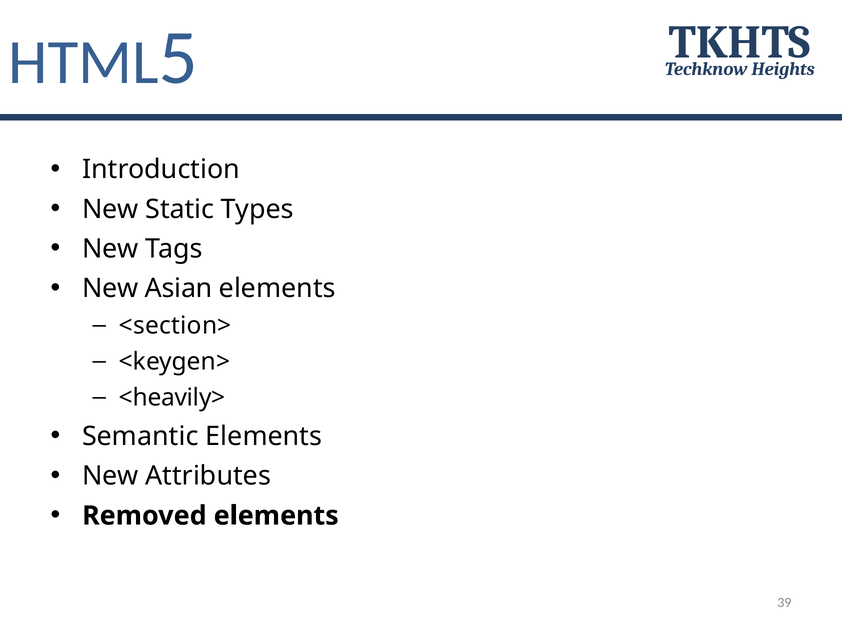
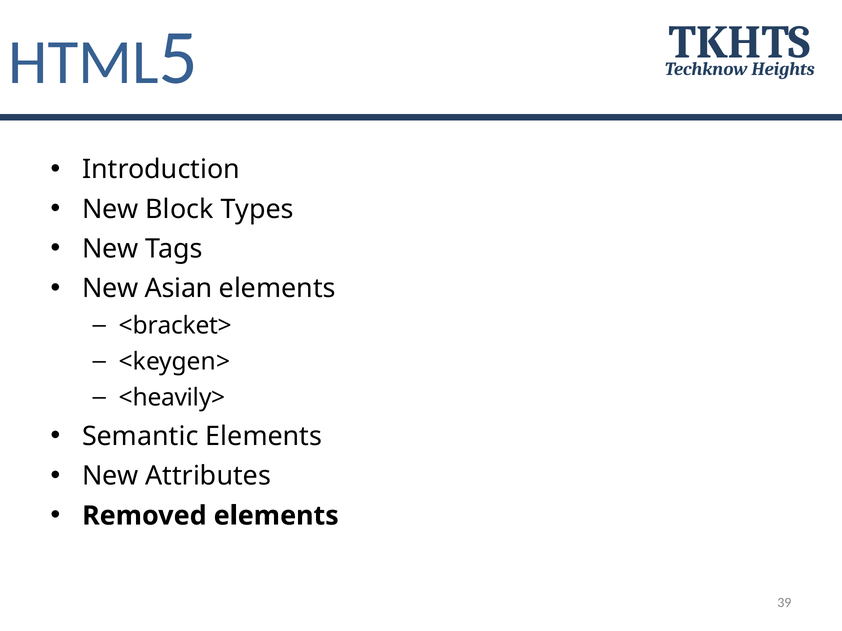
Static: Static -> Block
<section>: <section> -> <bracket>
